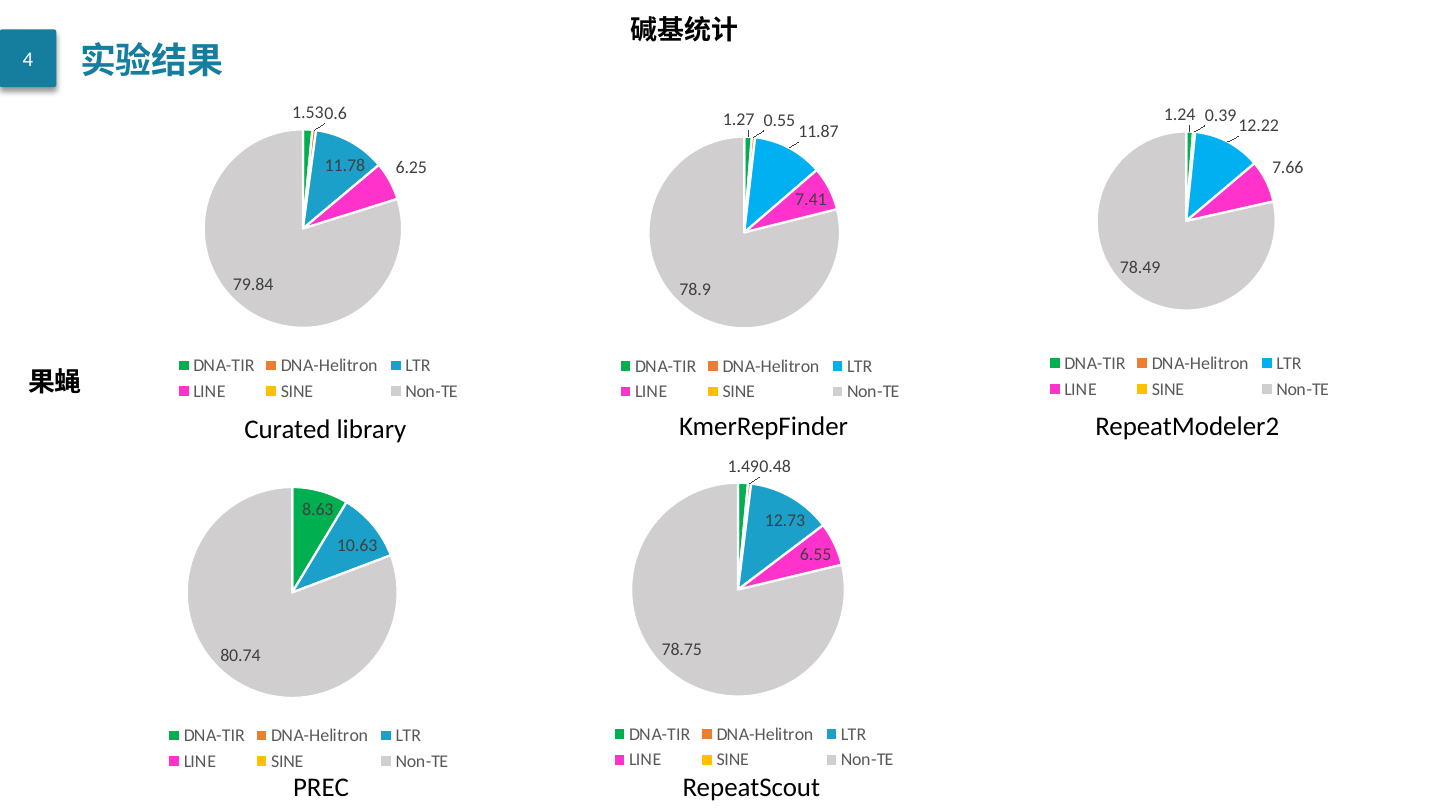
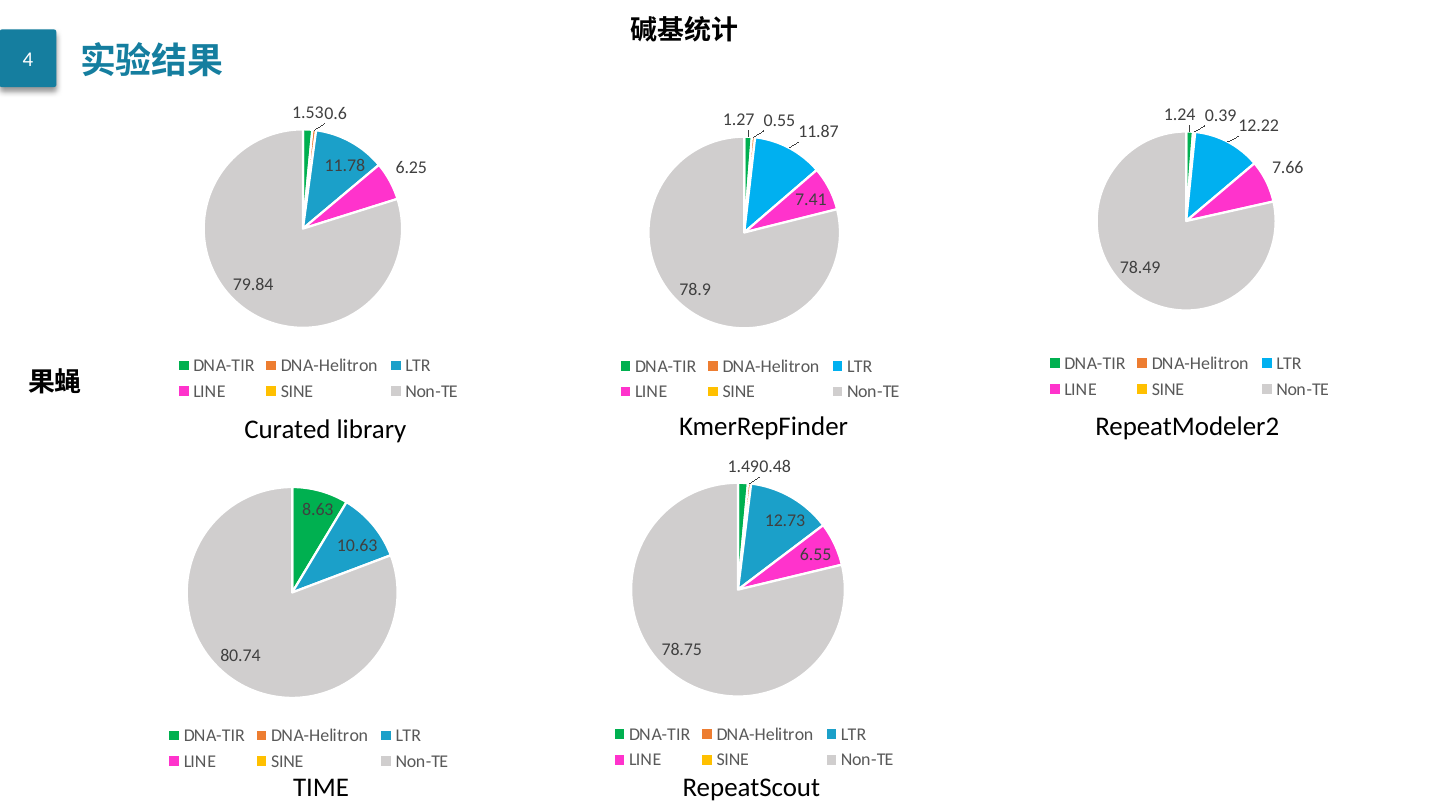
PREC: PREC -> TIME
